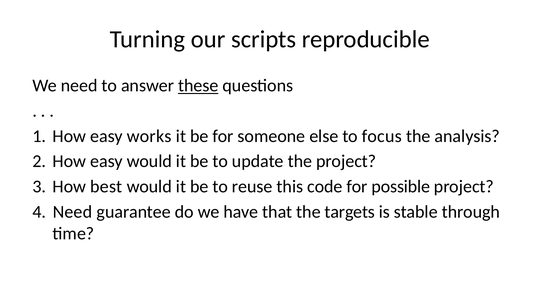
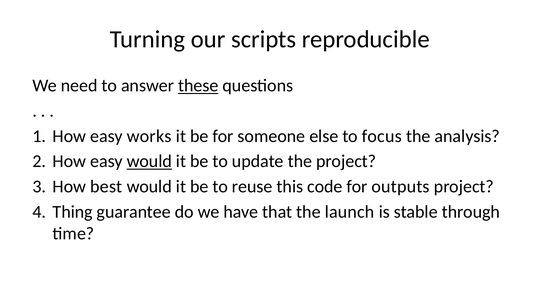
would at (149, 161) underline: none -> present
possible: possible -> outputs
Need at (72, 212): Need -> Thing
targets: targets -> launch
